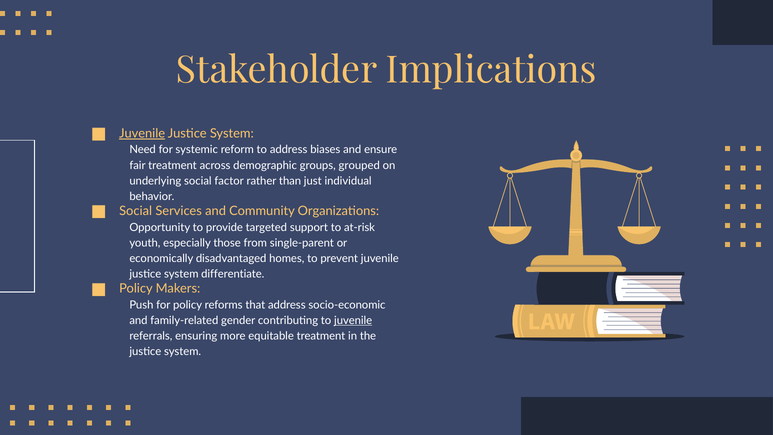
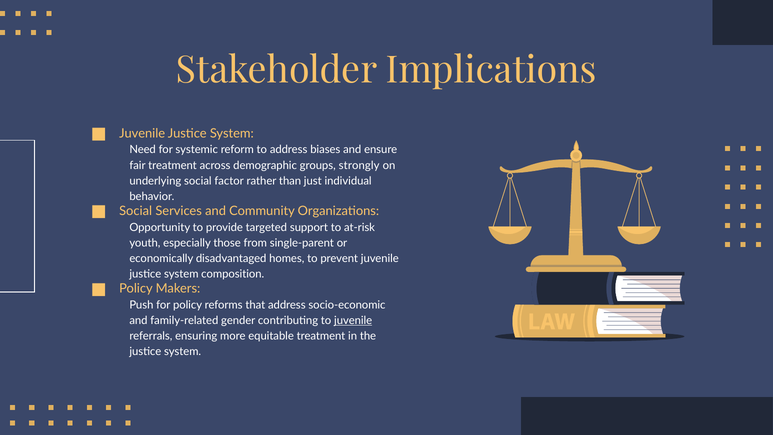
Juvenile at (142, 133) underline: present -> none
grouped: grouped -> strongly
differentiate: differentiate -> composition
